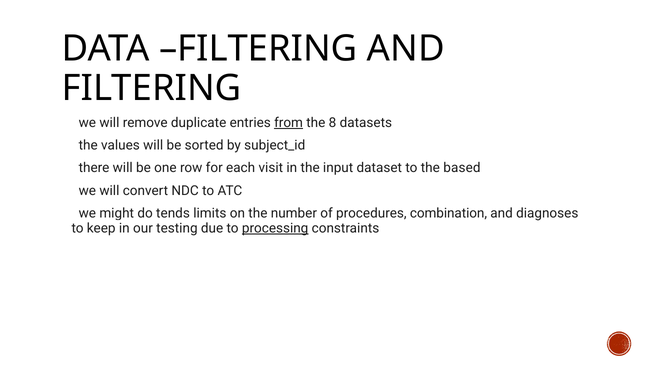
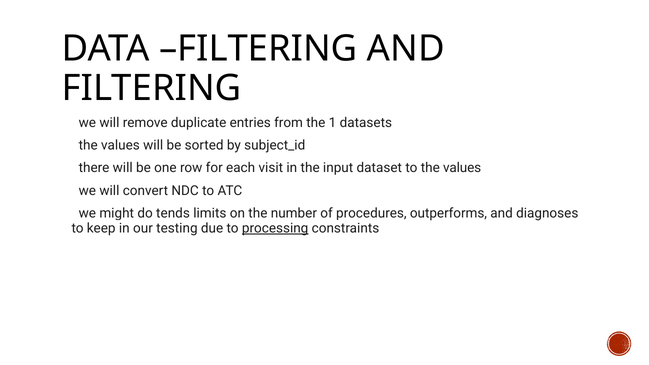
from underline: present -> none
8: 8 -> 1
the based: based -> values
combination: combination -> outperforms
